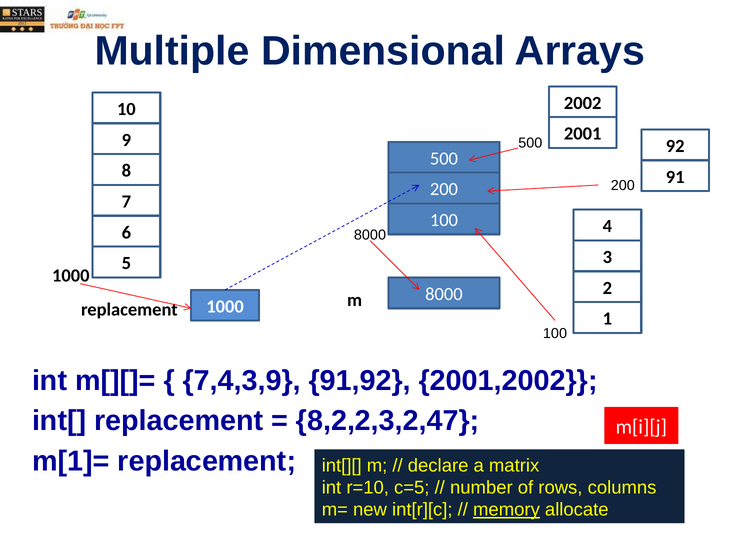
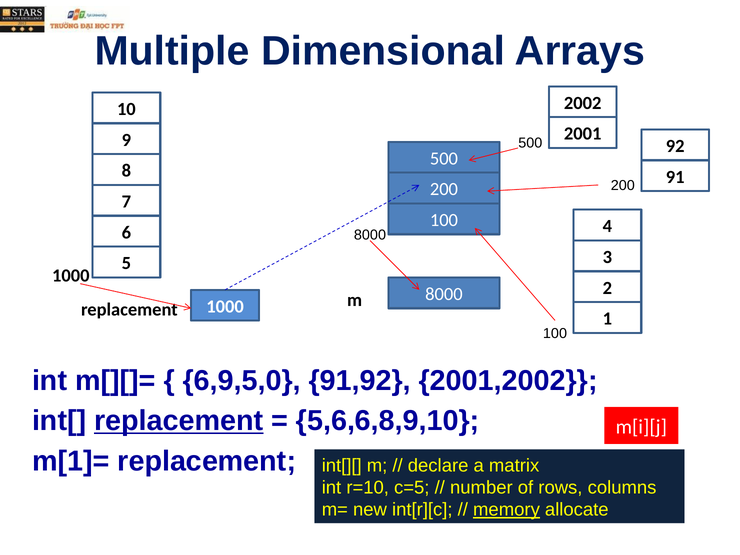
7,4,3,9: 7,4,3,9 -> 6,9,5,0
replacement at (179, 421) underline: none -> present
8,2,2,3,2,47: 8,2,2,3,2,47 -> 5,6,6,8,9,10
